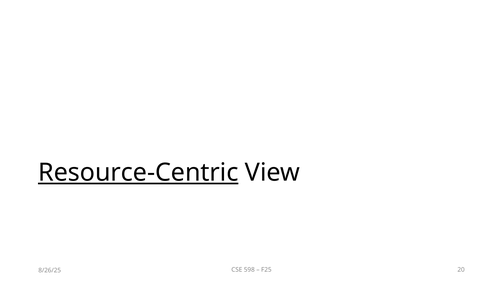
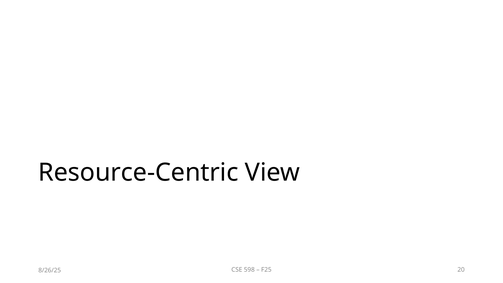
Resource-Centric underline: present -> none
